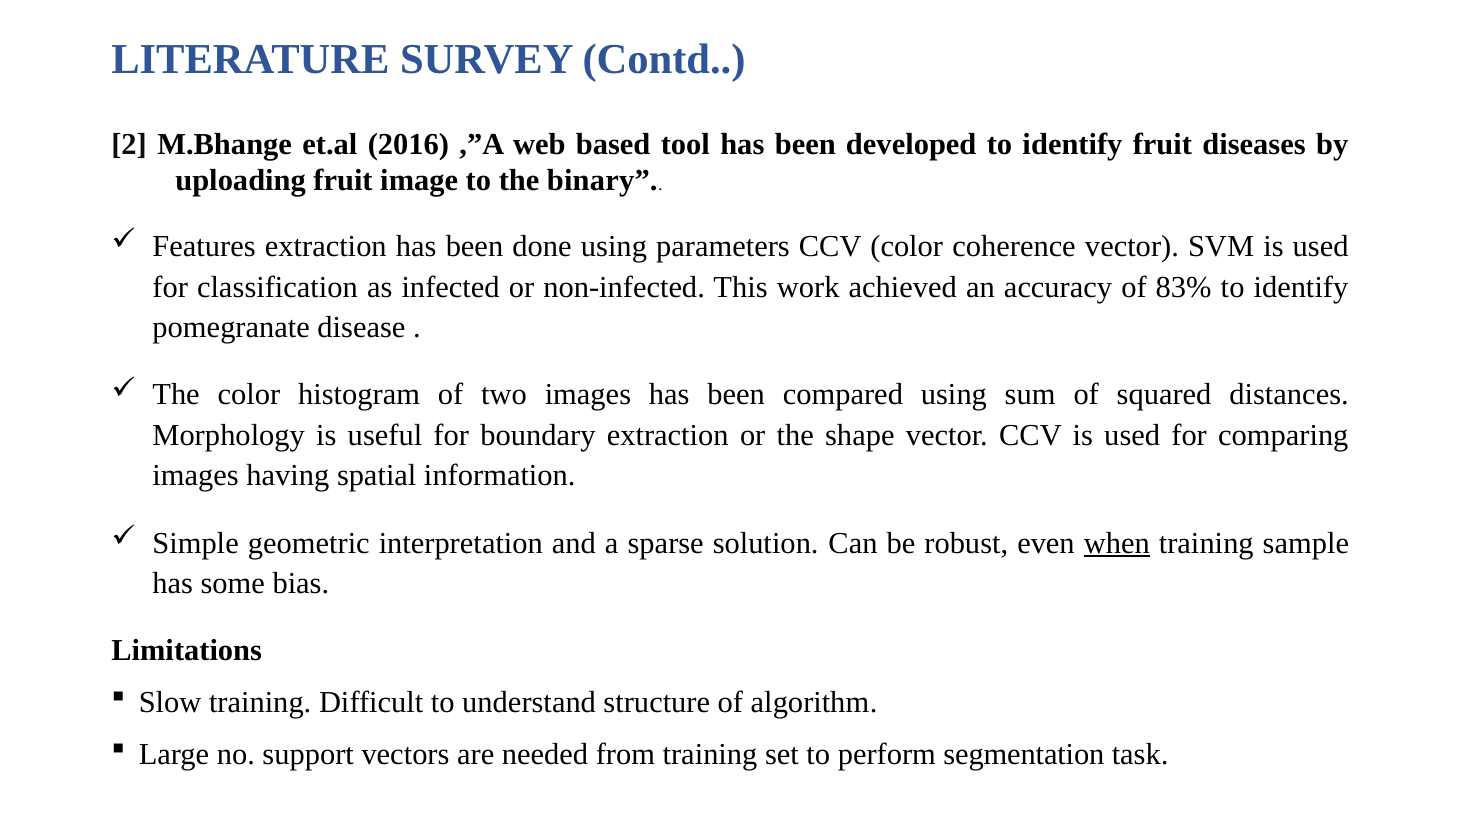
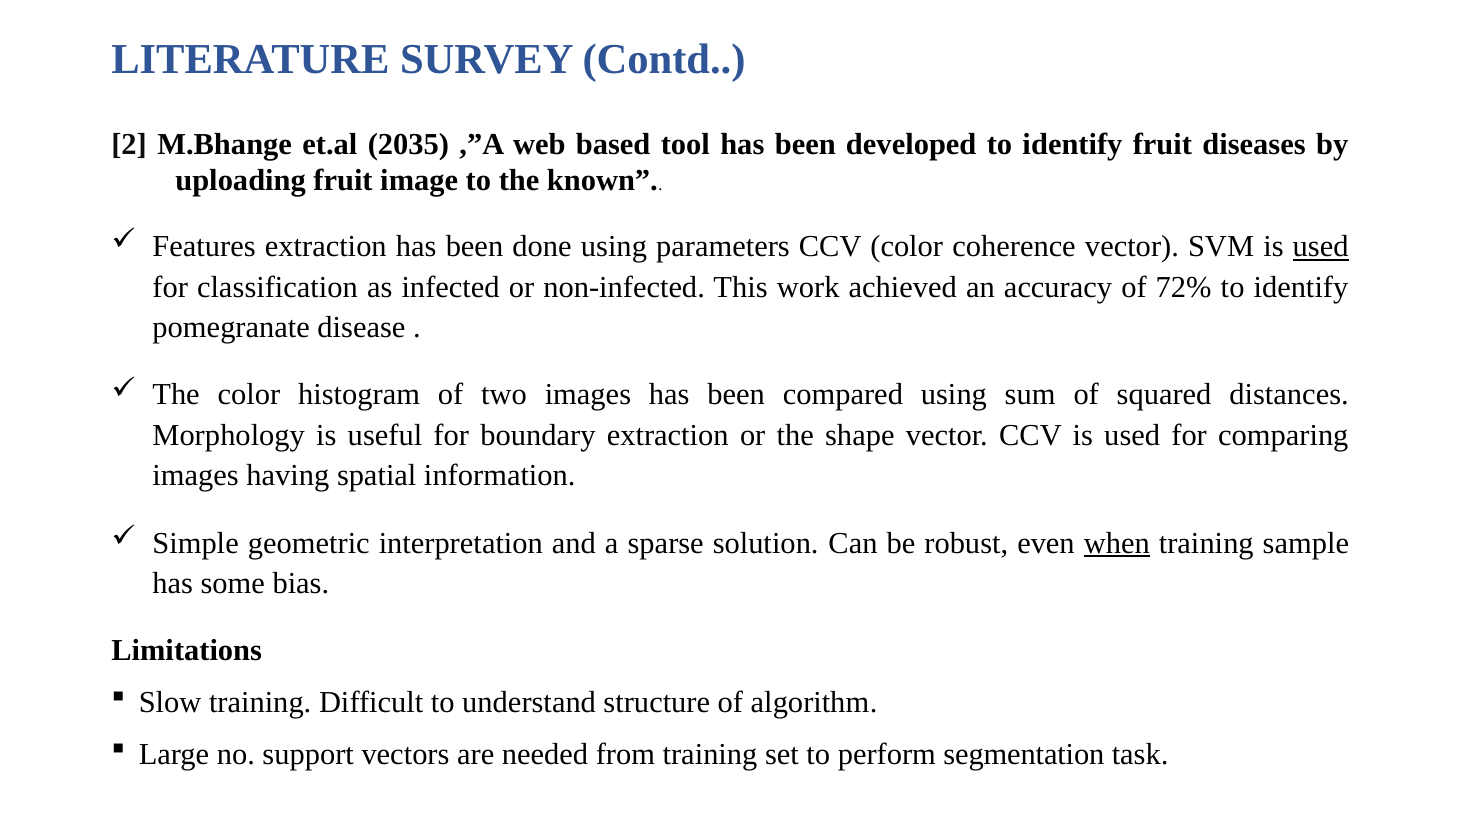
2016: 2016 -> 2035
binary: binary -> known
used at (1321, 247) underline: none -> present
83%: 83% -> 72%
